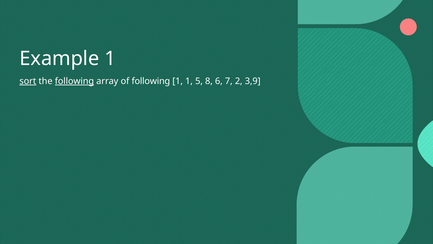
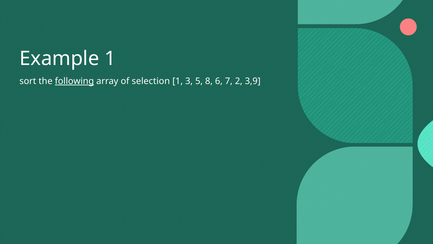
sort underline: present -> none
of following: following -> selection
1 1: 1 -> 3
